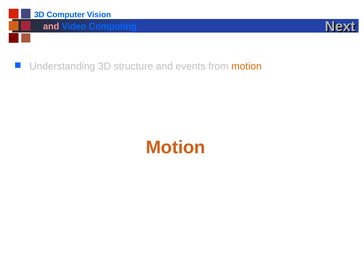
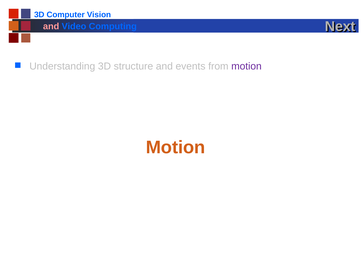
motion at (246, 66) colour: orange -> purple
